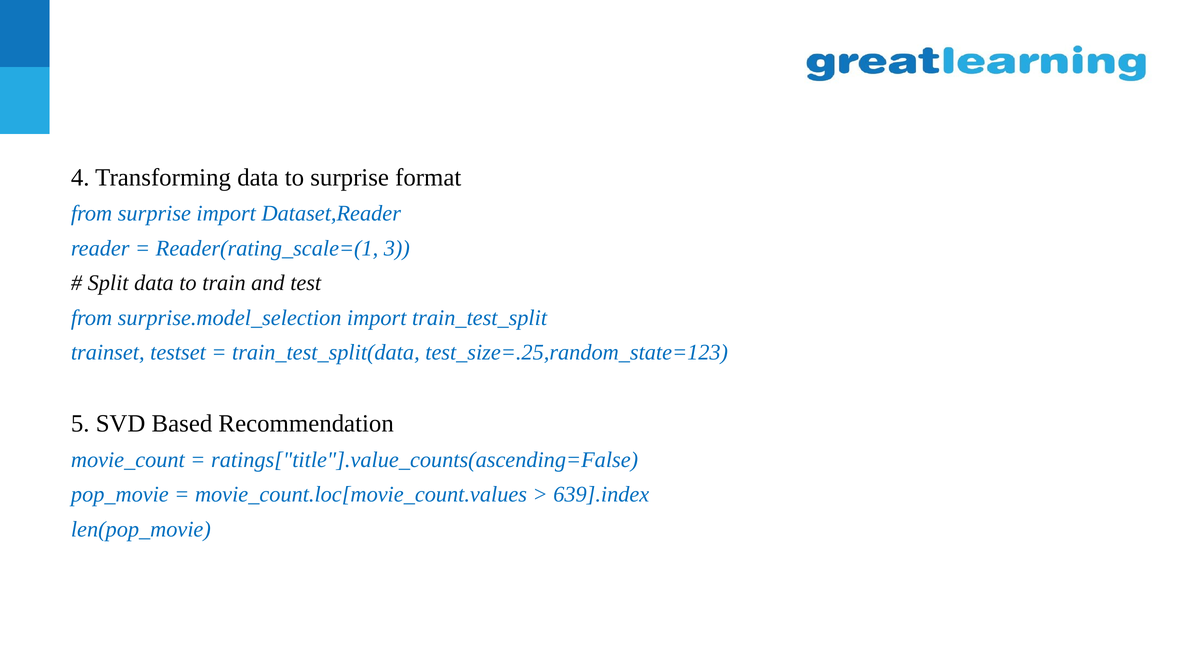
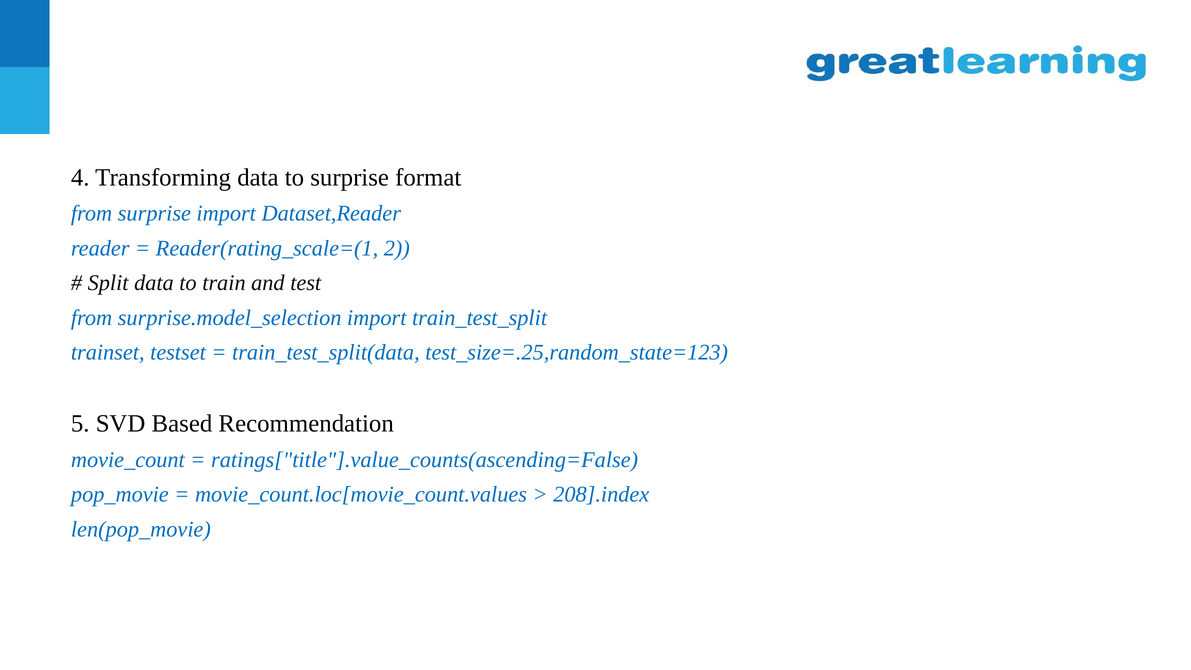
3: 3 -> 2
639].index: 639].index -> 208].index
